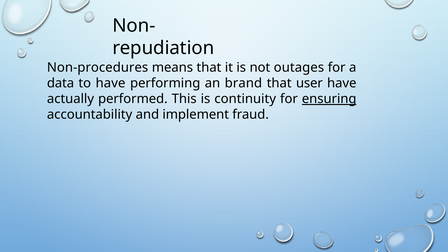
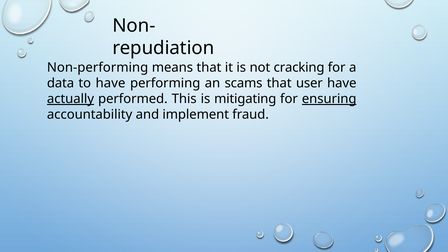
Non-procedures: Non-procedures -> Non-performing
outages: outages -> cracking
brand: brand -> scams
actually underline: none -> present
continuity: continuity -> mitigating
